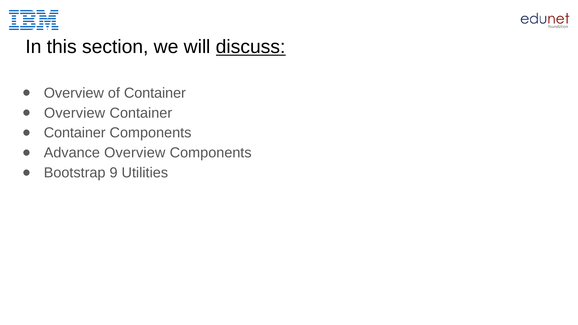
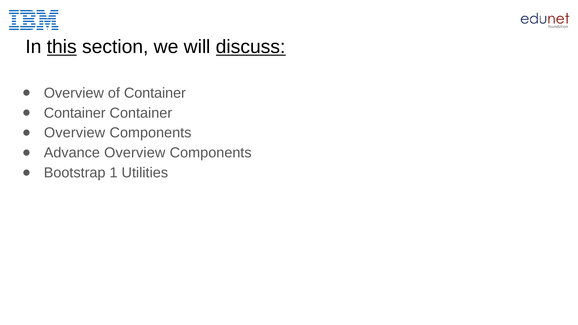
this underline: none -> present
Overview at (75, 113): Overview -> Container
Container at (75, 133): Container -> Overview
9: 9 -> 1
